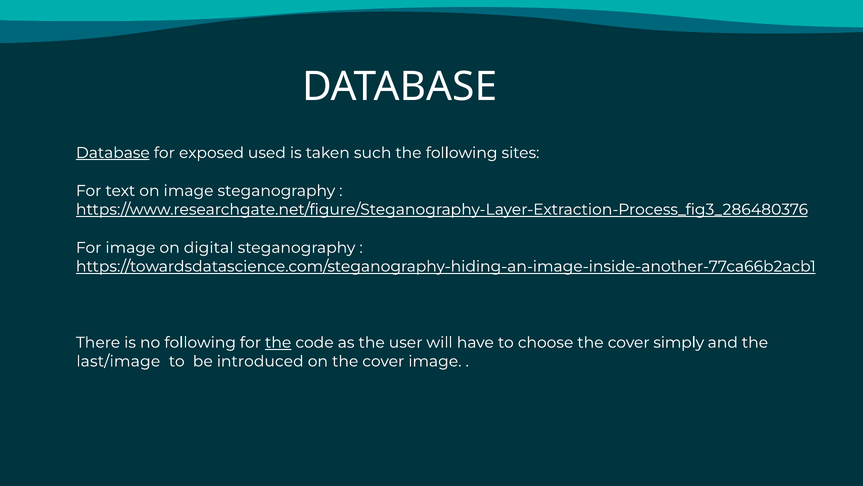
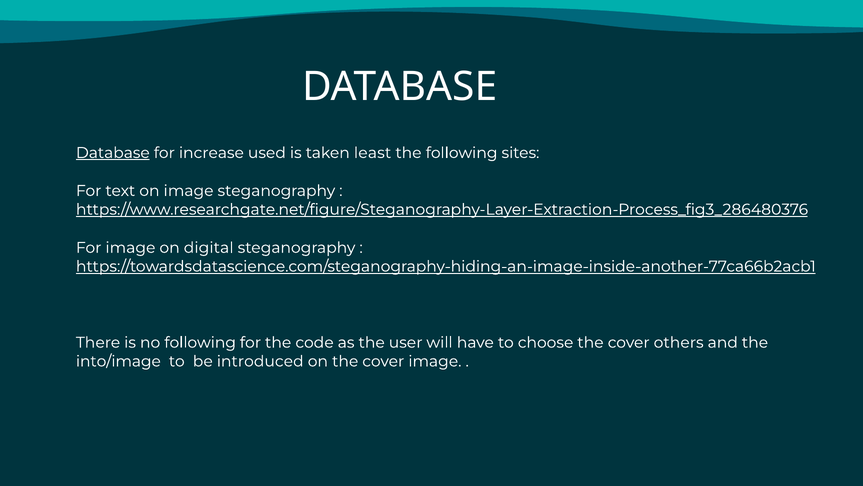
exposed: exposed -> increase
such: such -> least
the at (278, 342) underline: present -> none
simply: simply -> others
last/image: last/image -> into/image
